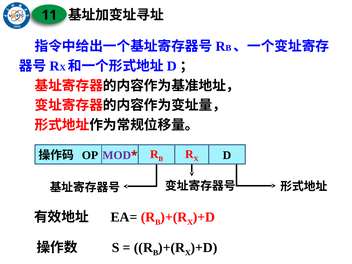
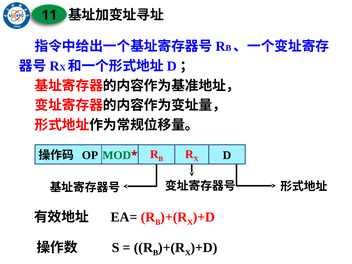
MOD colour: purple -> green
